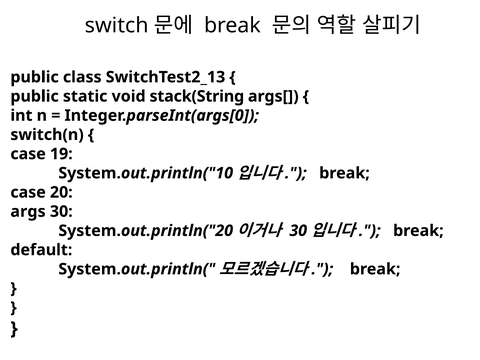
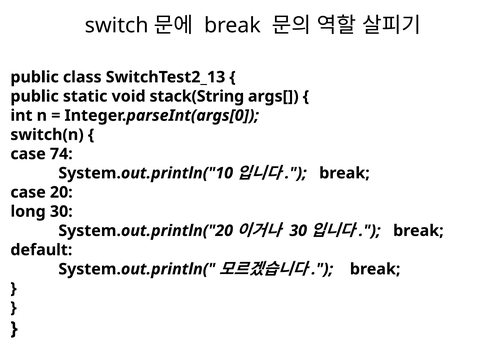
19: 19 -> 74
args: args -> long
